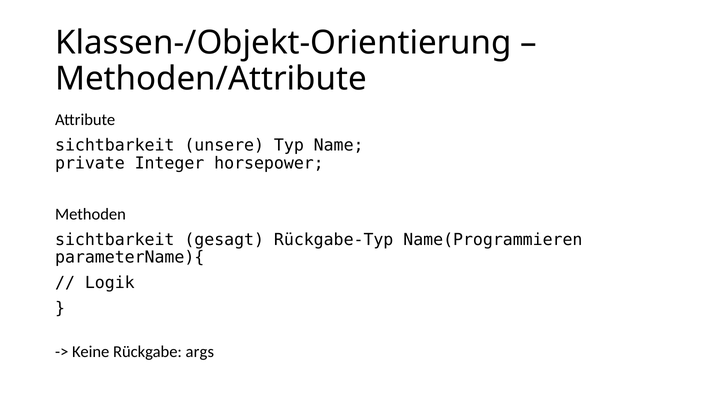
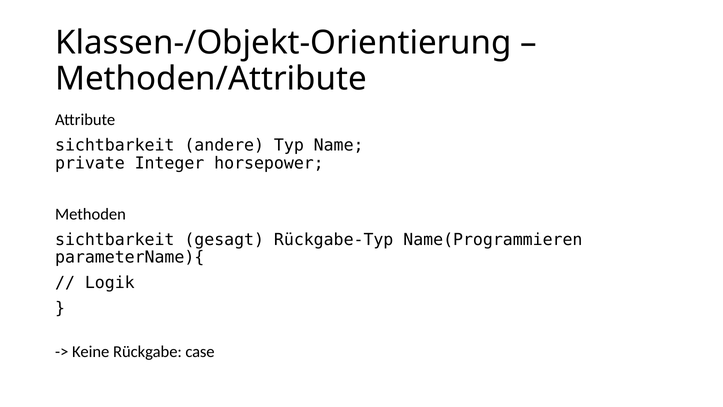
unsere: unsere -> andere
args: args -> case
